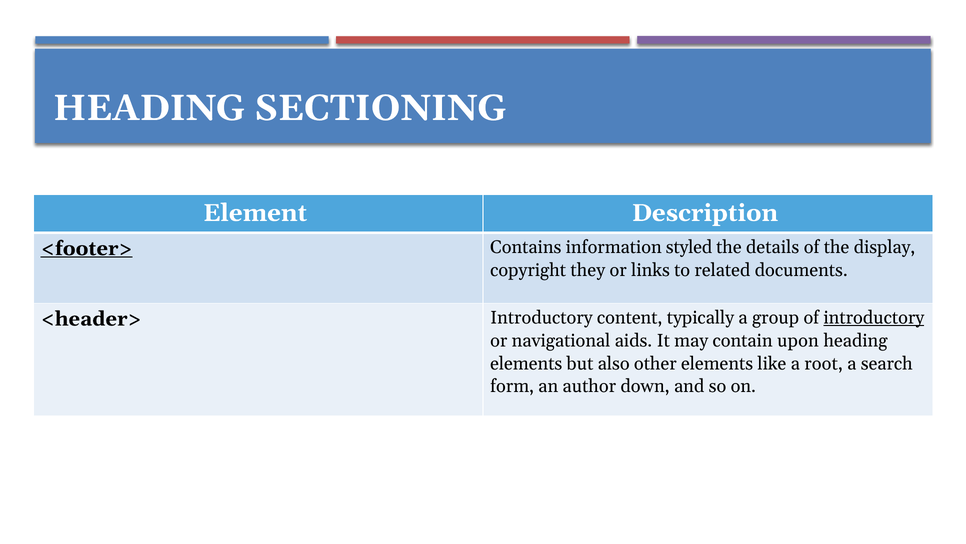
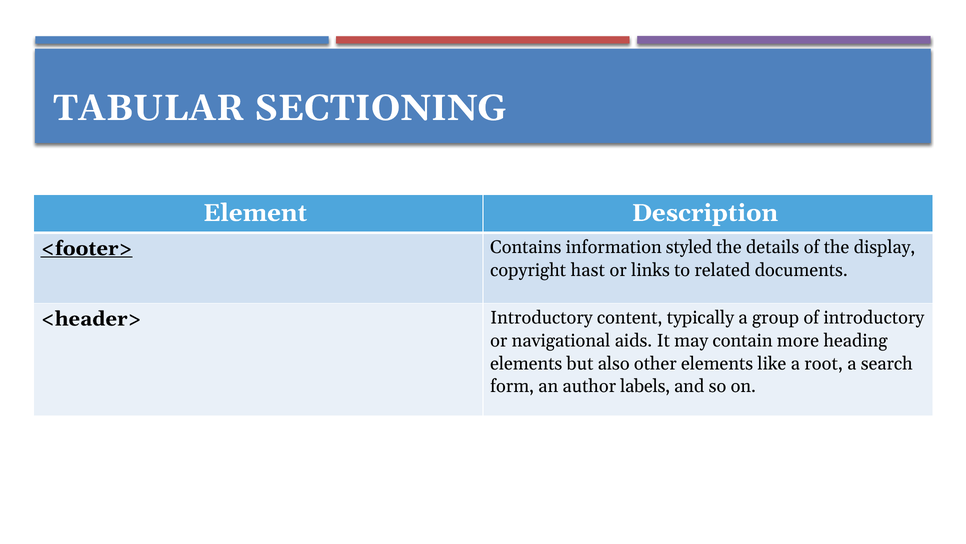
HEADING at (149, 108): HEADING -> TABULAR
they: they -> hast
introductory at (874, 317) underline: present -> none
upon: upon -> more
down: down -> labels
